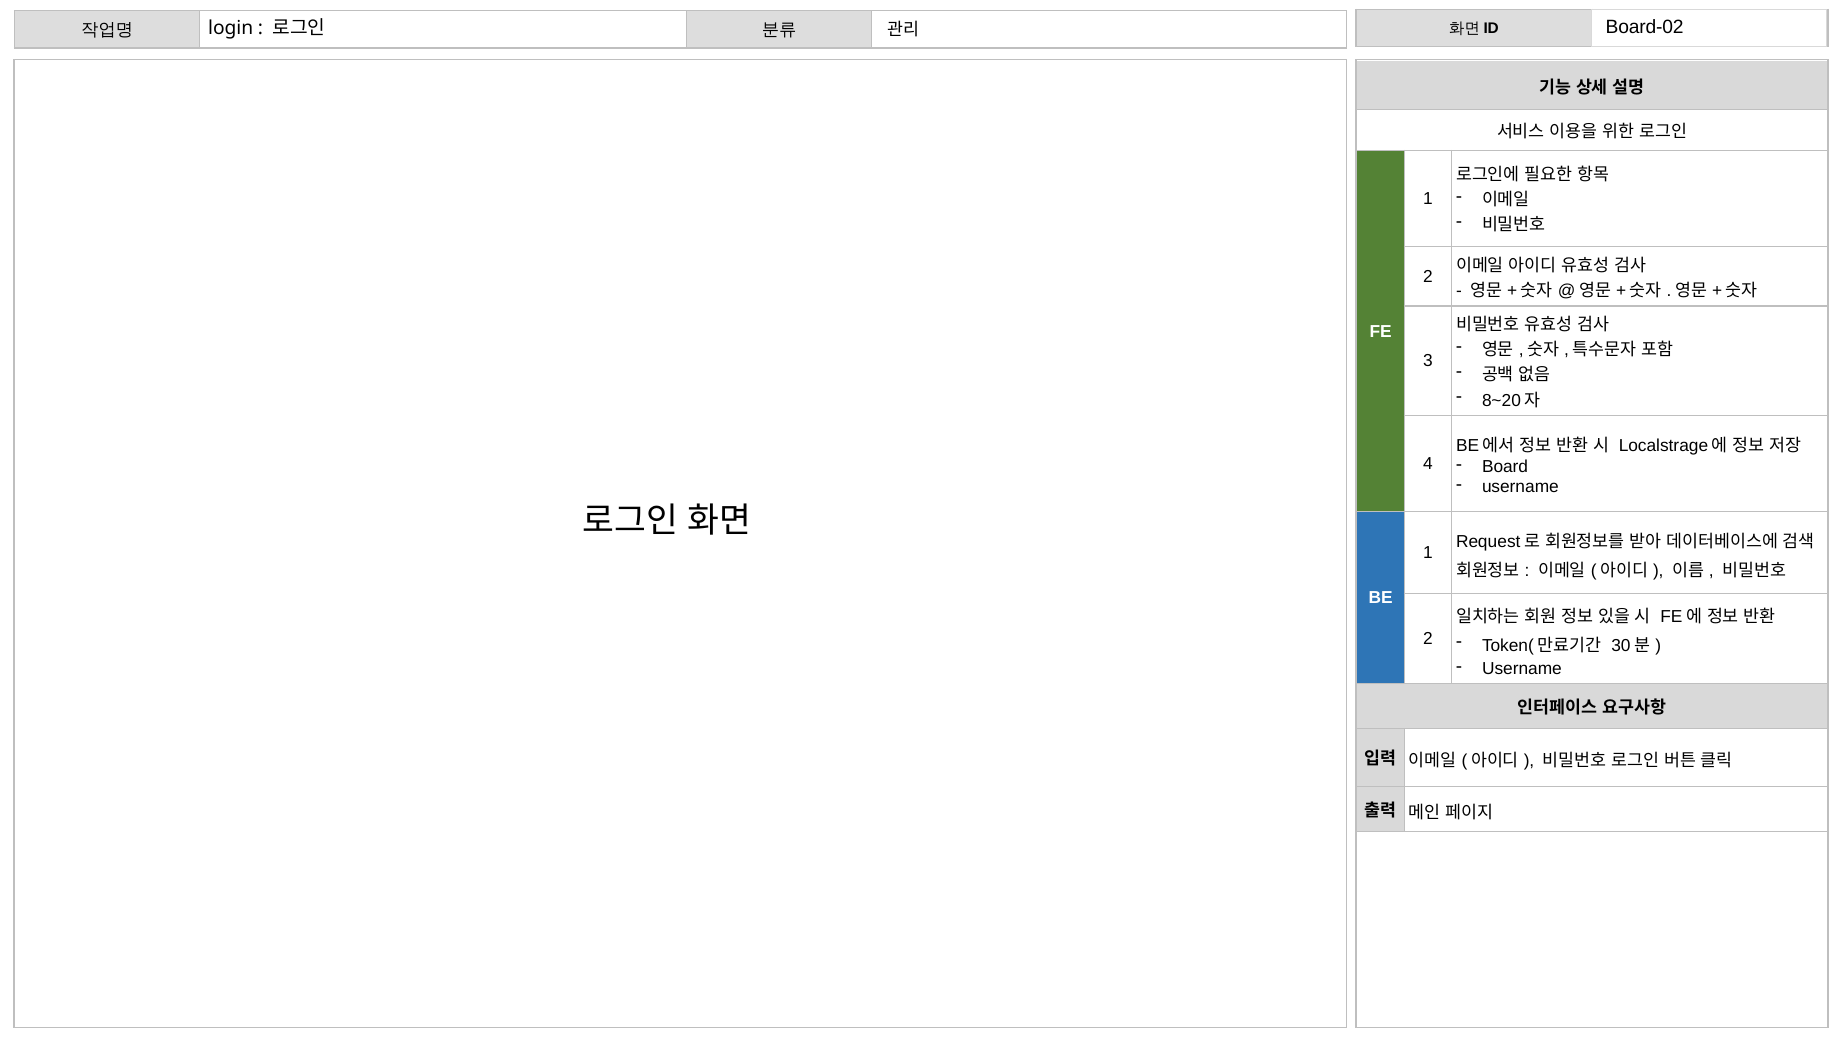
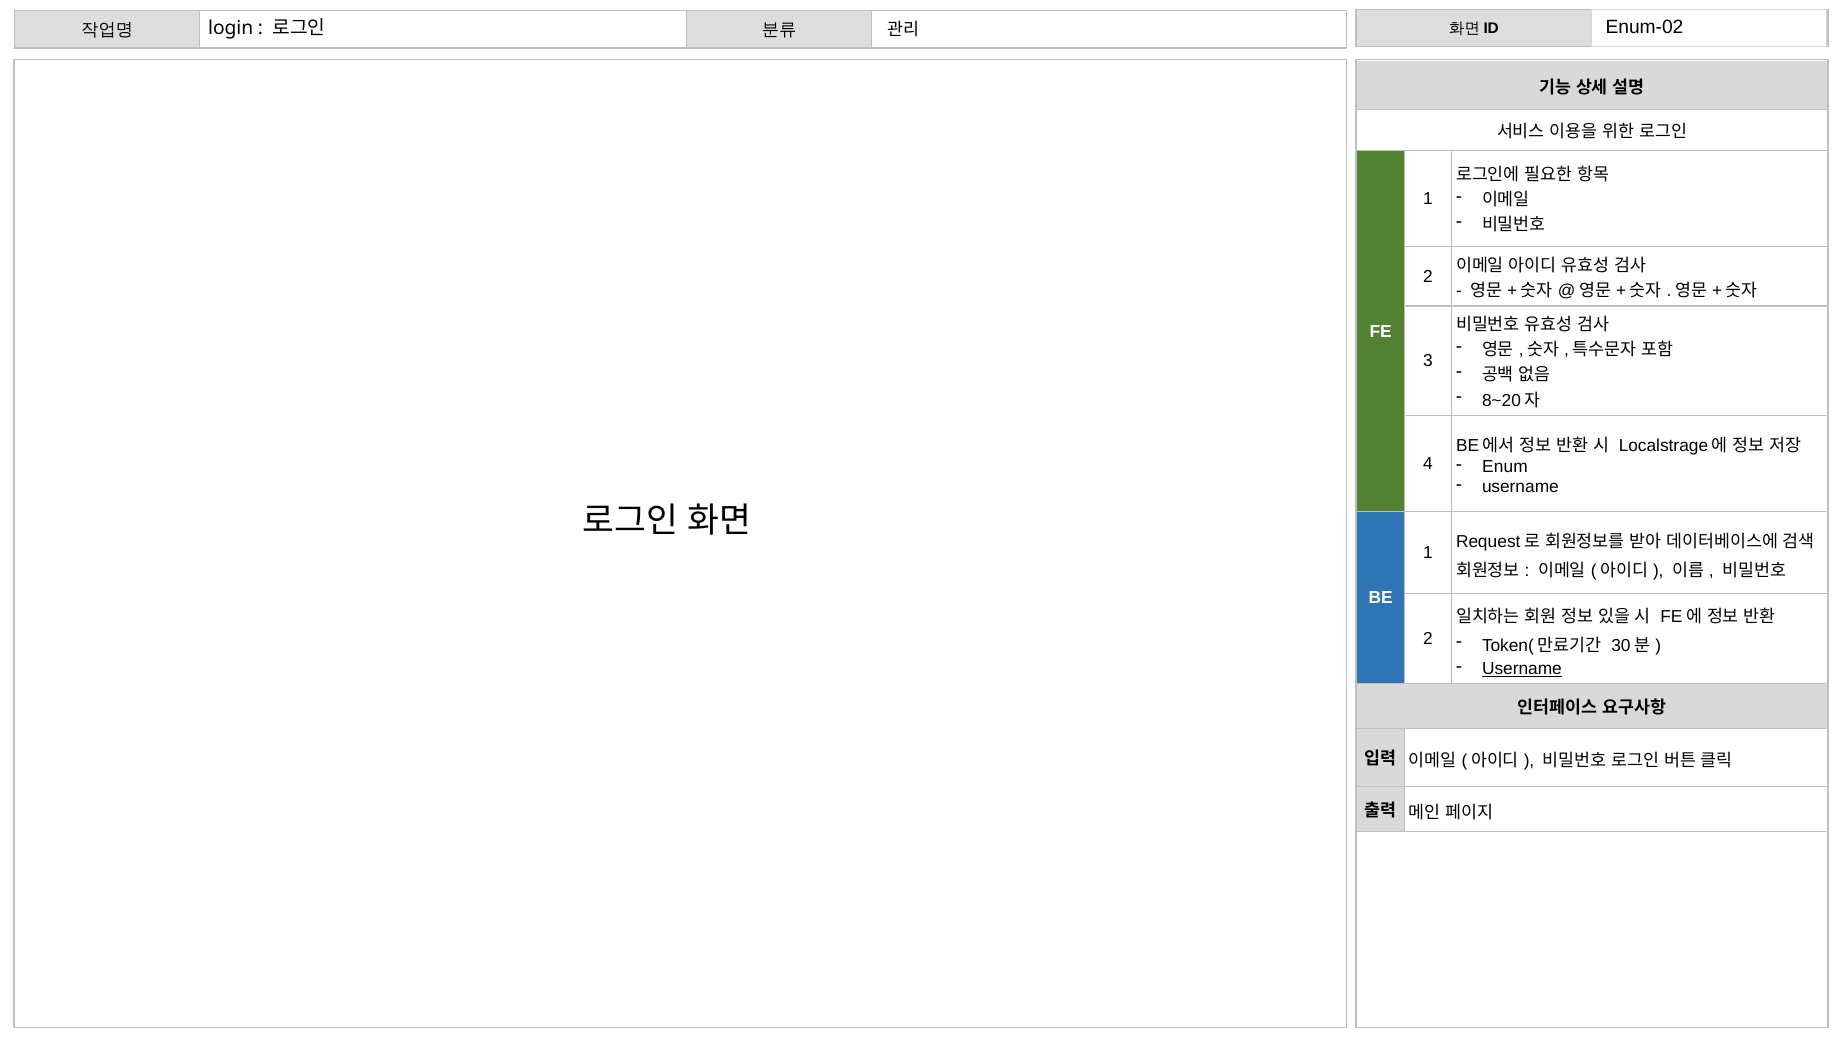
Board-02: Board-02 -> Enum-02
Board: Board -> Enum
Username at (1522, 669) underline: none -> present
